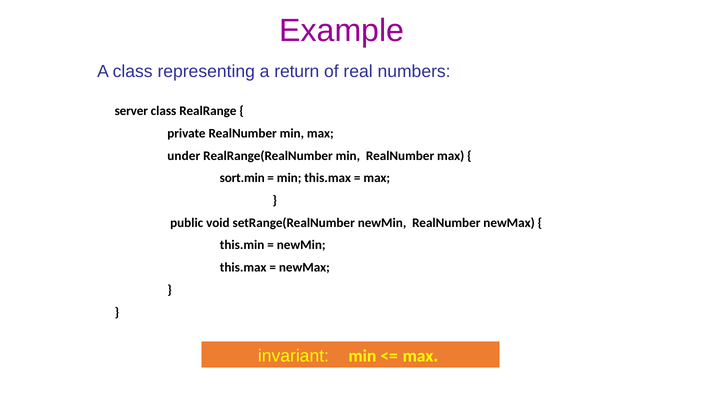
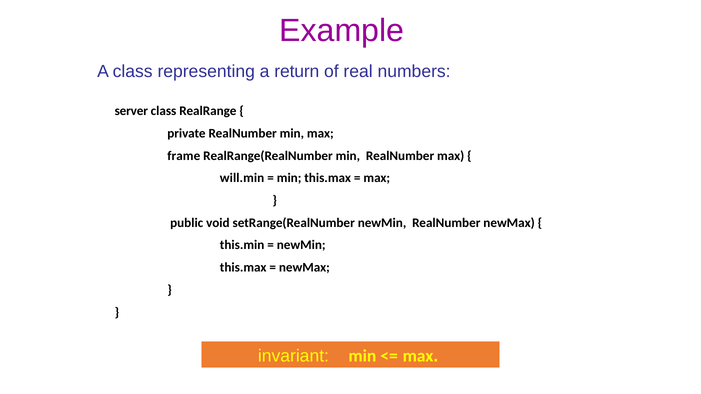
under: under -> frame
sort.min: sort.min -> will.min
